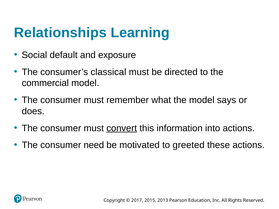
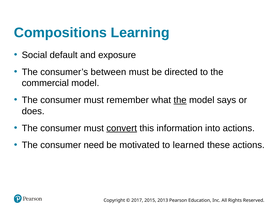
Relationships: Relationships -> Compositions
classical: classical -> between
the at (180, 100) underline: none -> present
greeted: greeted -> learned
